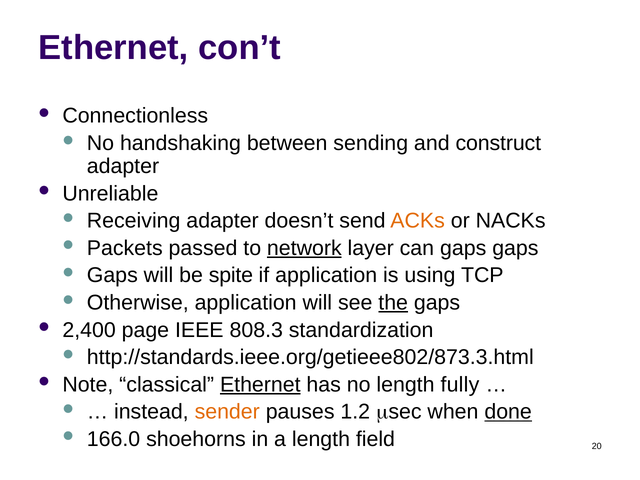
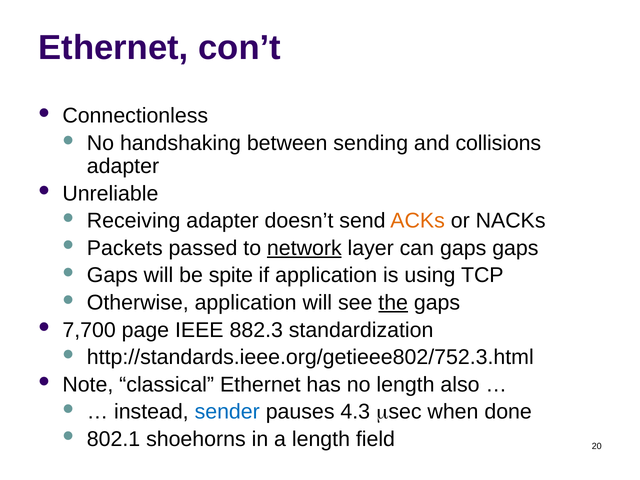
construct: construct -> collisions
2,400: 2,400 -> 7,700
808.3: 808.3 -> 882.3
http://standards.ieee.org/getieee802/873.3.html: http://standards.ieee.org/getieee802/873.3.html -> http://standards.ieee.org/getieee802/752.3.html
Ethernet at (260, 385) underline: present -> none
fully: fully -> also
sender colour: orange -> blue
1.2: 1.2 -> 4.3
done underline: present -> none
166.0: 166.0 -> 802.1
